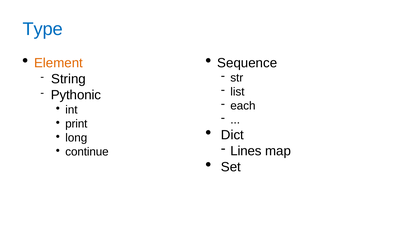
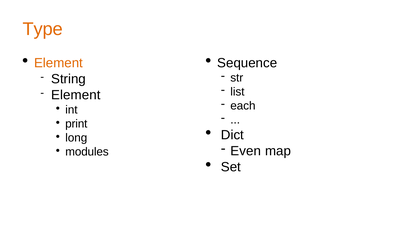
Type colour: blue -> orange
Pythonic at (76, 95): Pythonic -> Element
Lines: Lines -> Even
continue: continue -> modules
